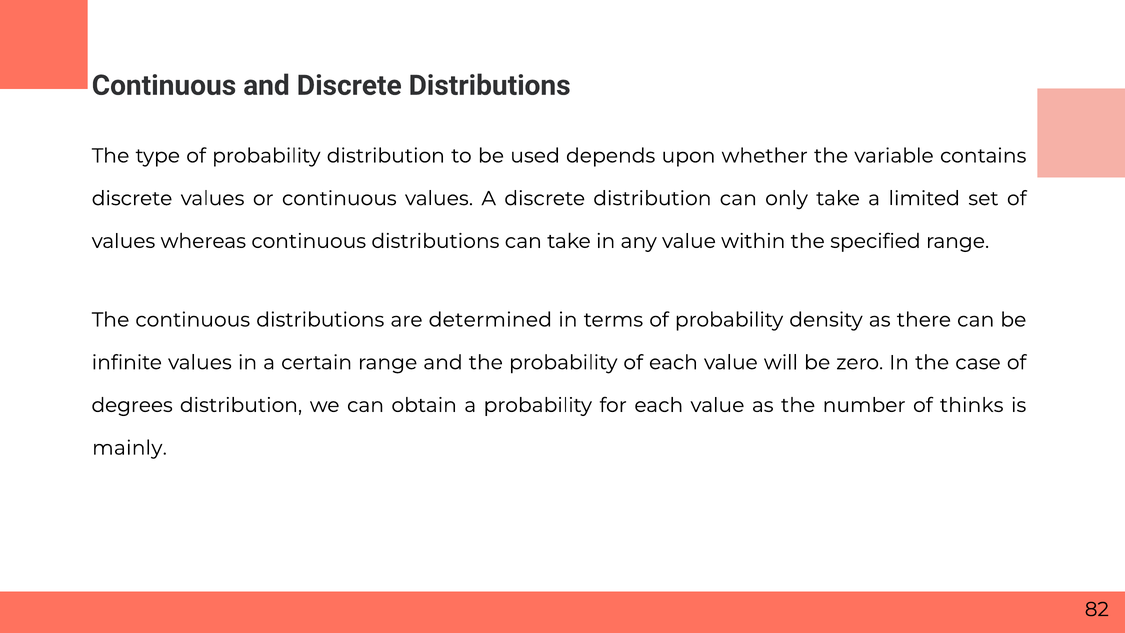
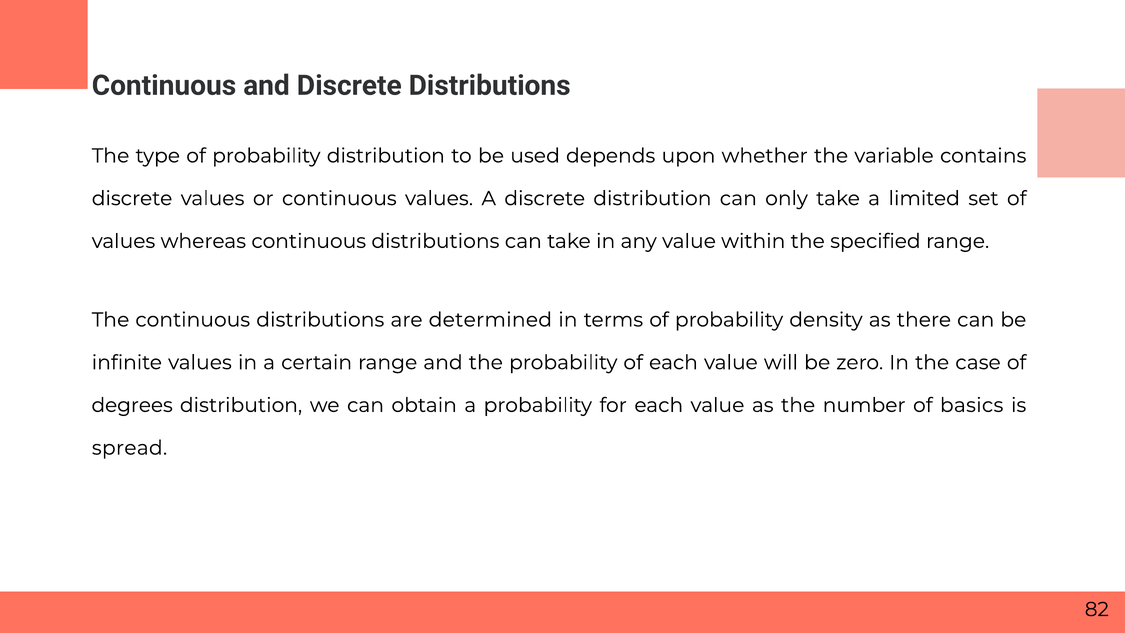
thinks: thinks -> basics
mainly: mainly -> spread
